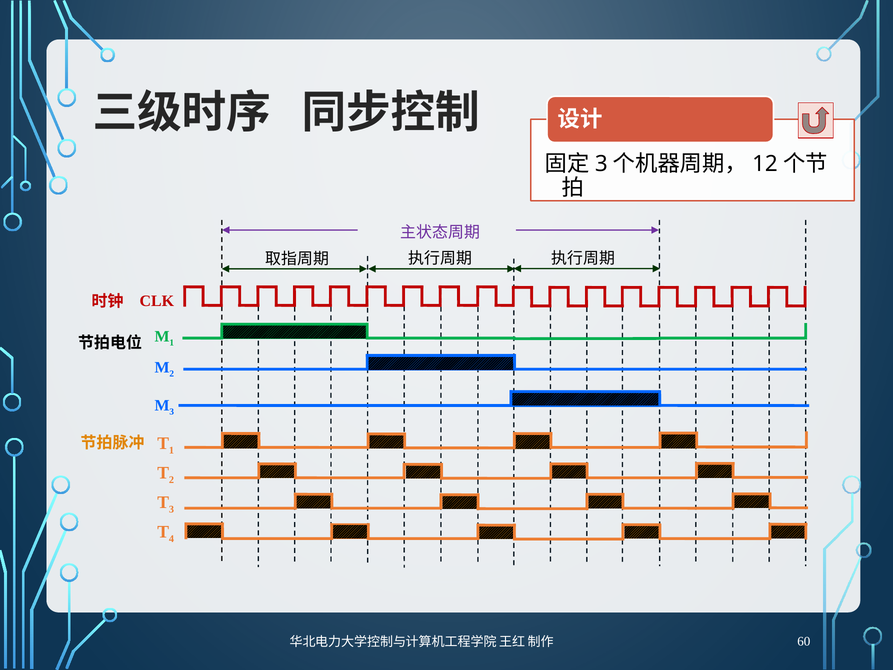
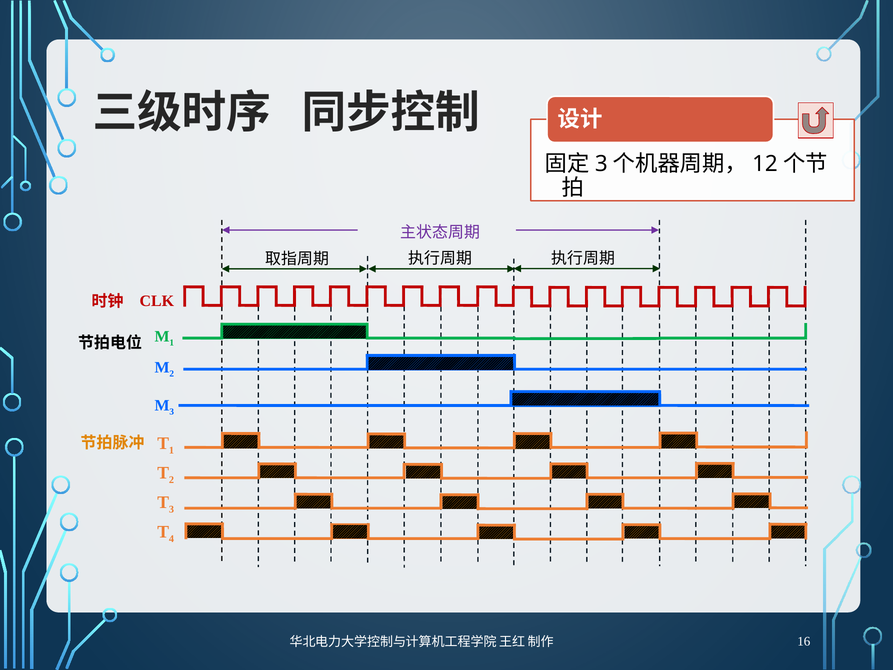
60: 60 -> 16
